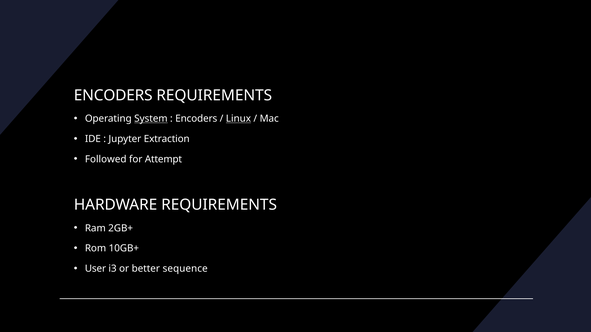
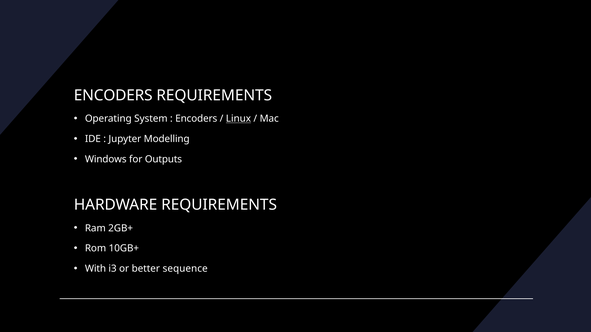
System underline: present -> none
Extraction: Extraction -> Modelling
Followed: Followed -> Windows
Attempt: Attempt -> Outputs
User: User -> With
